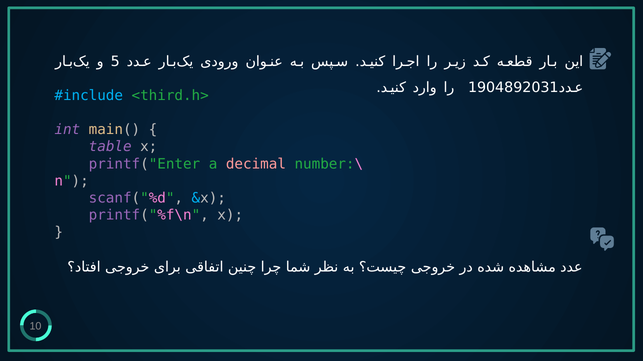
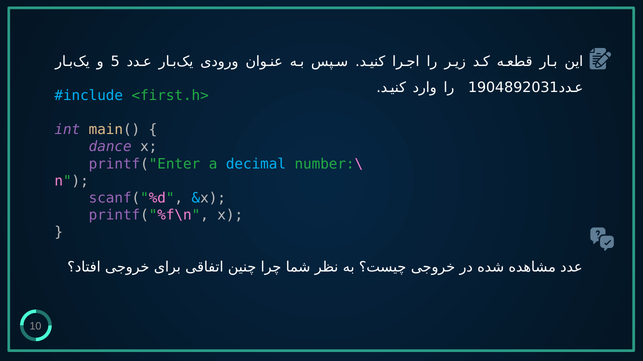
<third.h>: <third.h> -> <first.h>
table: table -> dance
decimal colour: pink -> light blue
